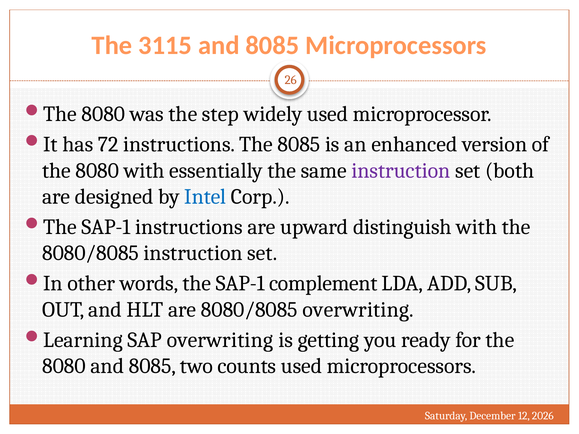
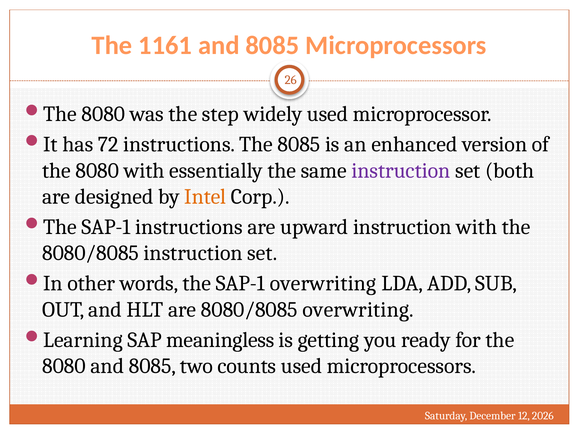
3115: 3115 -> 1161
Intel colour: blue -> orange
upward distinguish: distinguish -> instruction
SAP-1 complement: complement -> overwriting
SAP overwriting: overwriting -> meaningless
